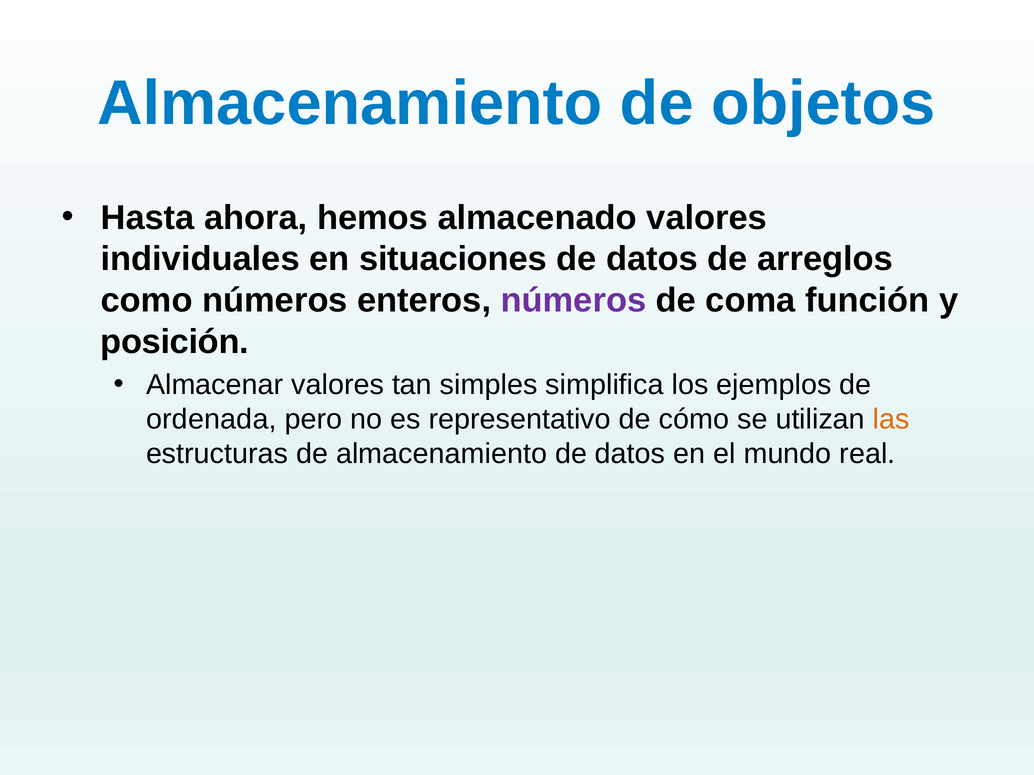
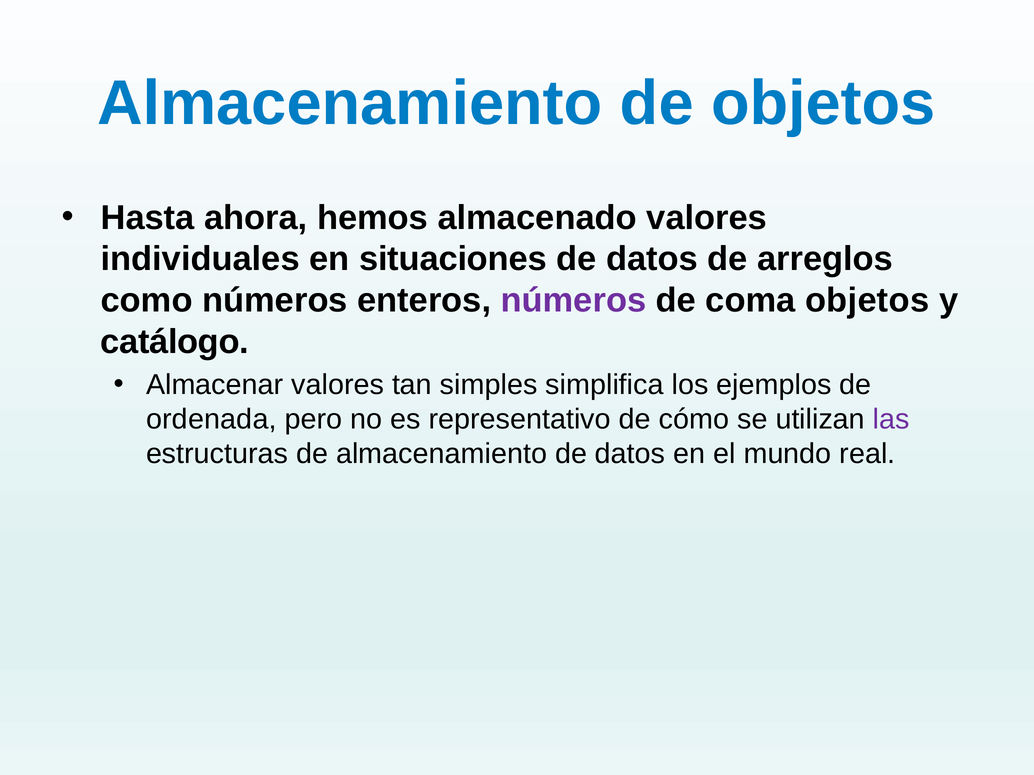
coma función: función -> objetos
posición: posición -> catálogo
las colour: orange -> purple
